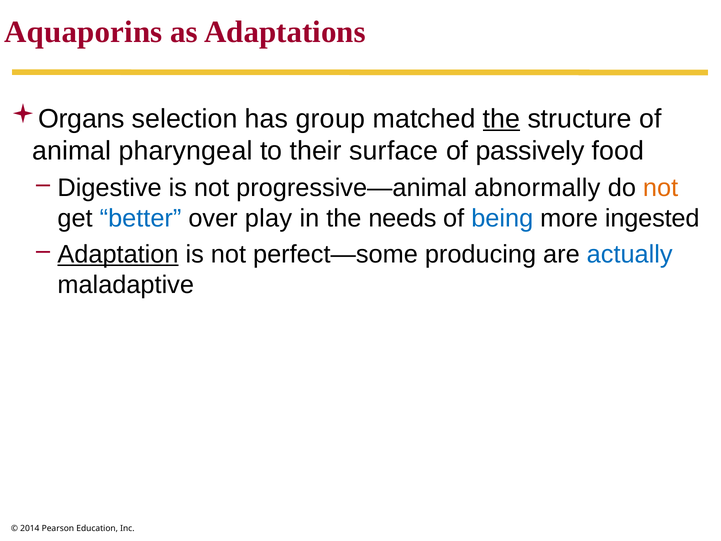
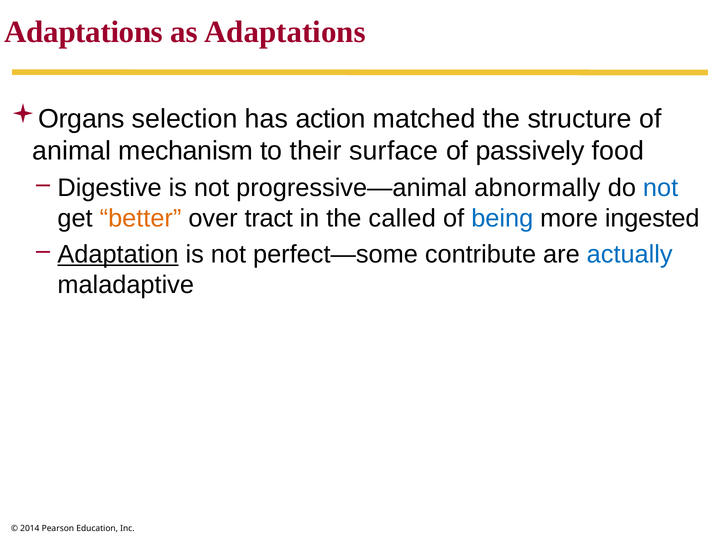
Aquaporins at (83, 32): Aquaporins -> Adaptations
group: group -> action
the at (502, 119) underline: present -> none
pharyngeal: pharyngeal -> mechanism
not at (661, 188) colour: orange -> blue
better colour: blue -> orange
play: play -> tract
needs: needs -> called
producing: producing -> contribute
